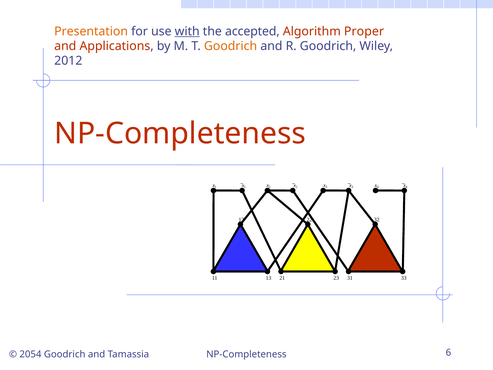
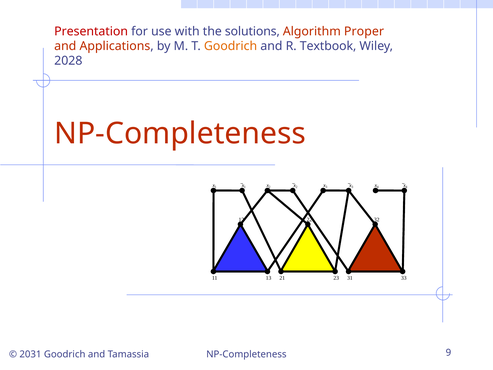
Presentation colour: orange -> red
with underline: present -> none
accepted: accepted -> solutions
R Goodrich: Goodrich -> Textbook
2012: 2012 -> 2028
2054: 2054 -> 2031
6: 6 -> 9
